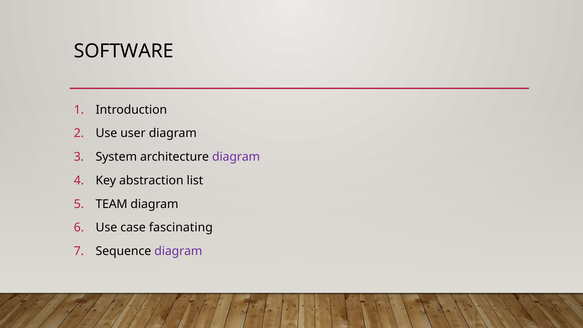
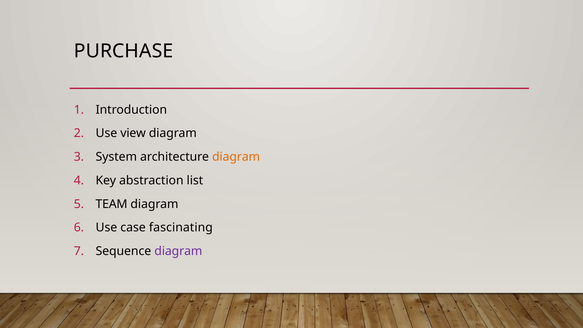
SOFTWARE: SOFTWARE -> PURCHASE
user: user -> view
diagram at (236, 157) colour: purple -> orange
